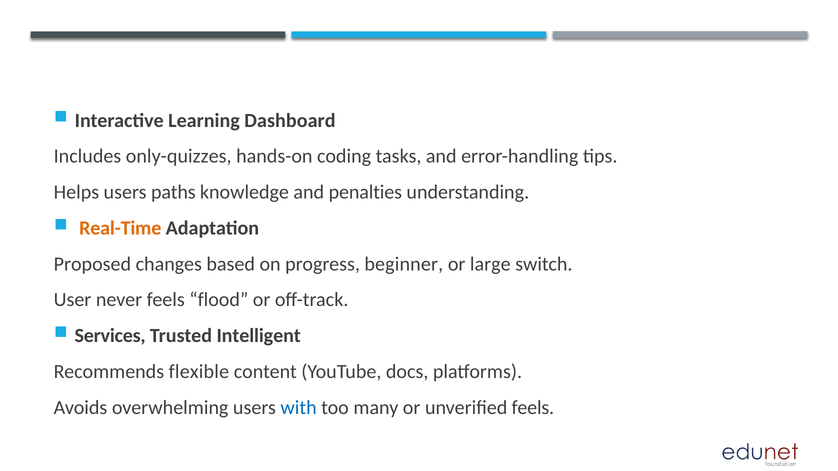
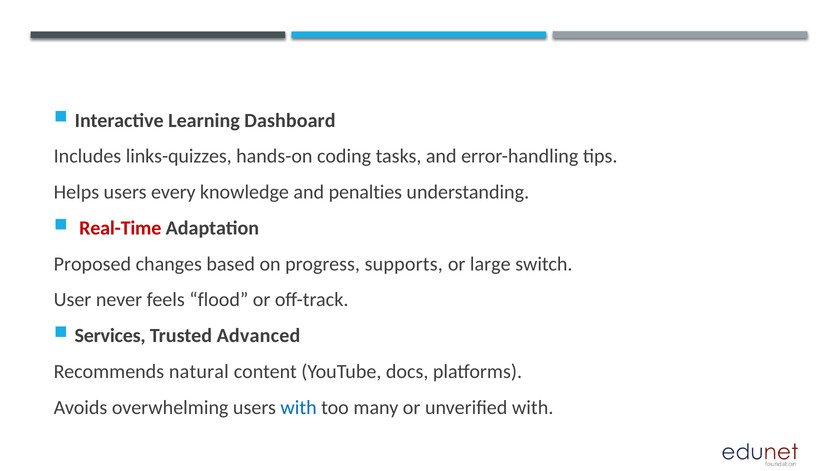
only-quizzes: only-quizzes -> links-quizzes
paths: paths -> every
Real-Time colour: orange -> red
beginner: beginner -> supports
Intelligent: Intelligent -> Advanced
flexible: flexible -> natural
unverified feels: feels -> with
